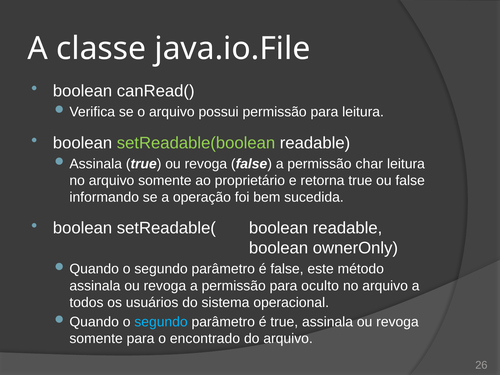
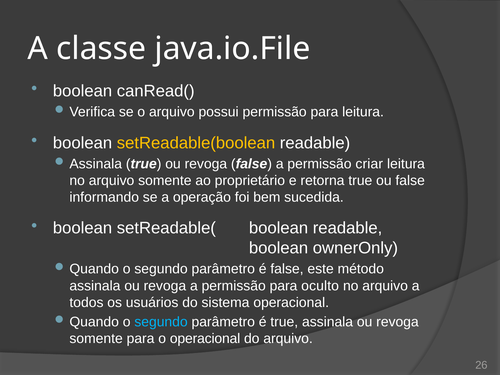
setReadable(boolean colour: light green -> yellow
char: char -> criar
o encontrado: encontrado -> operacional
